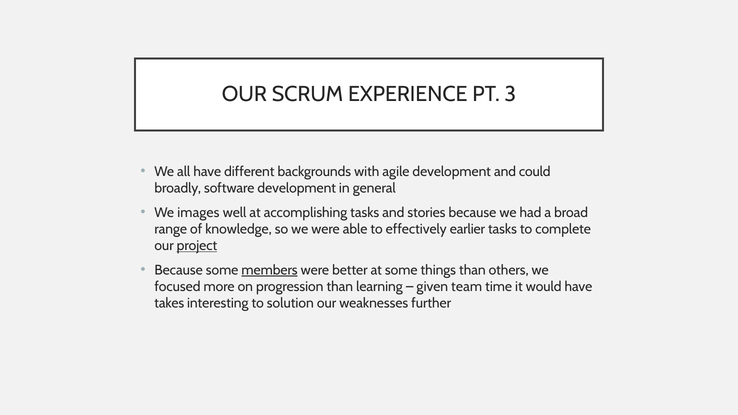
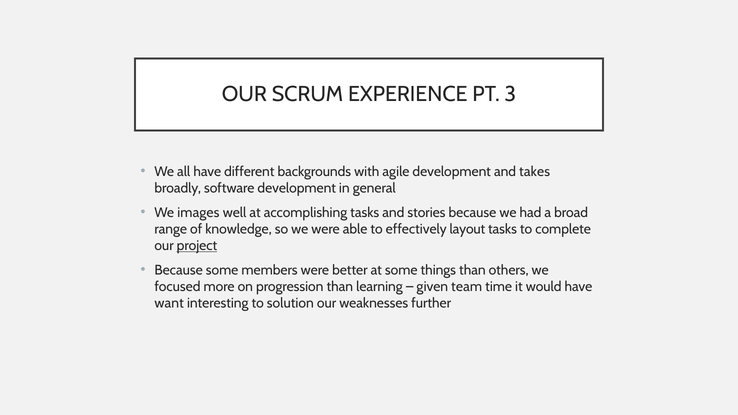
could: could -> takes
earlier: earlier -> layout
members underline: present -> none
takes: takes -> want
